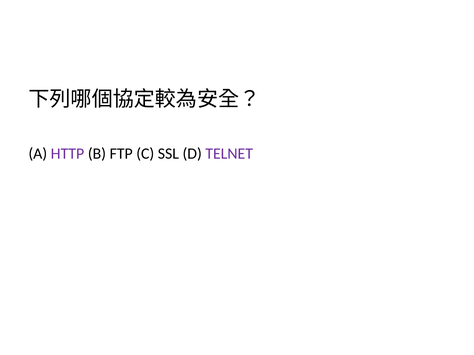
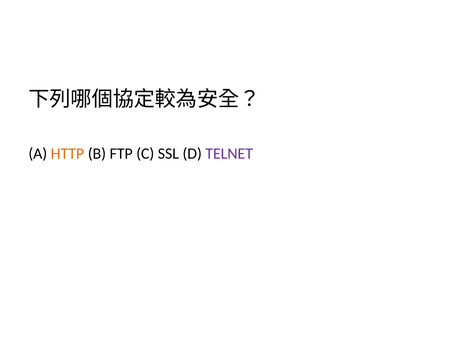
HTTP colour: purple -> orange
